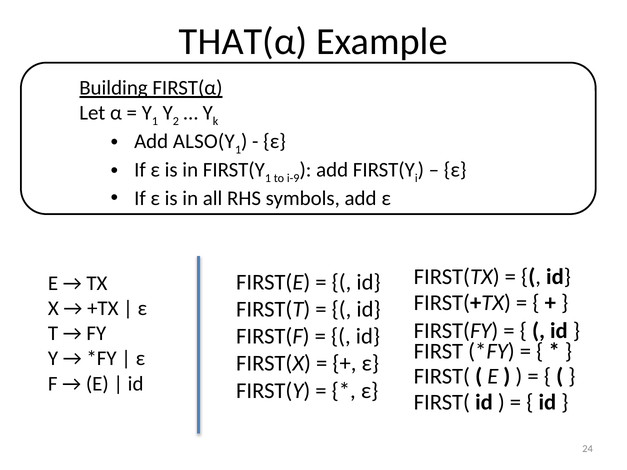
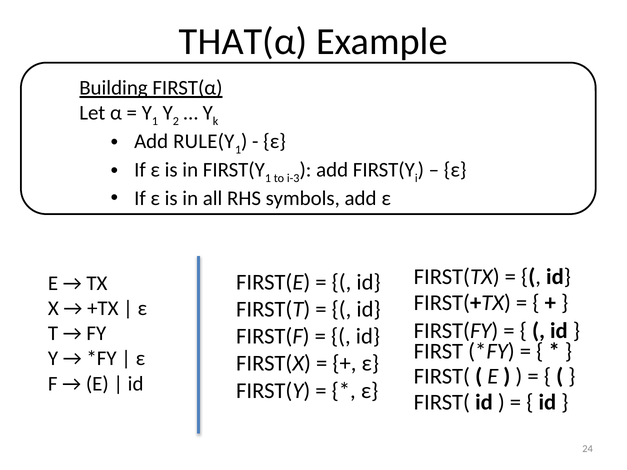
ALSO(Y: ALSO(Y -> RULE(Y
i-9: i-9 -> i-3
